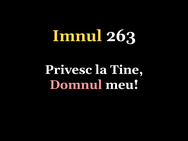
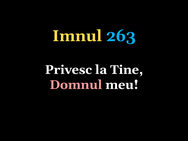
263 colour: white -> light blue
